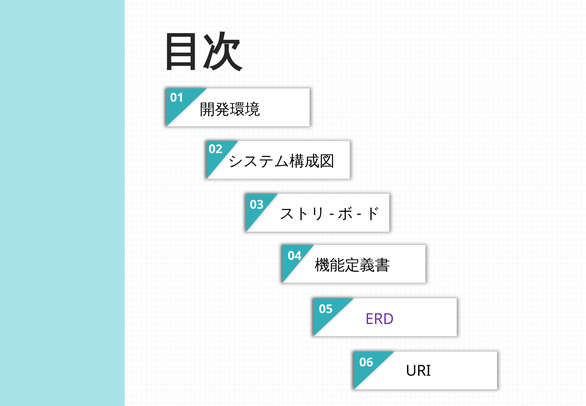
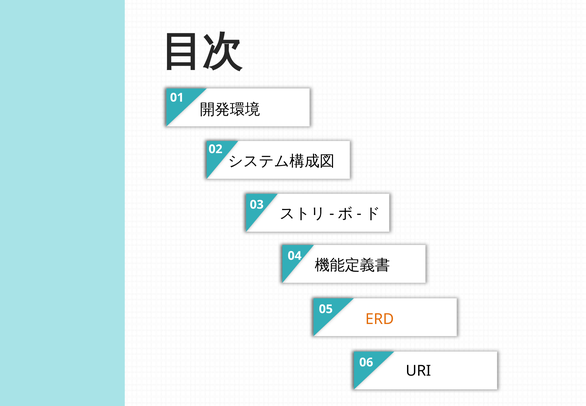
ERD colour: purple -> orange
